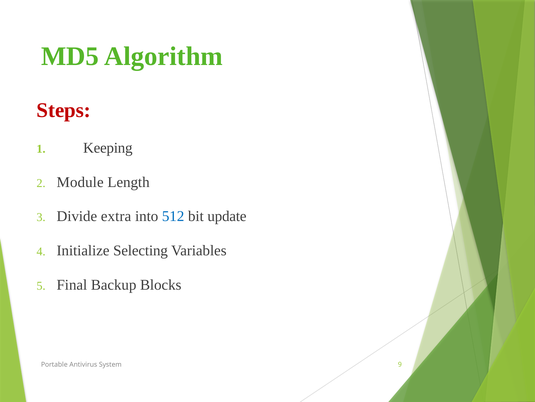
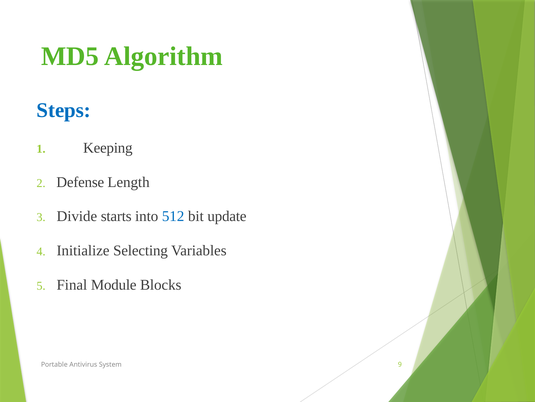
Steps colour: red -> blue
Module: Module -> Defense
extra: extra -> starts
Backup: Backup -> Module
